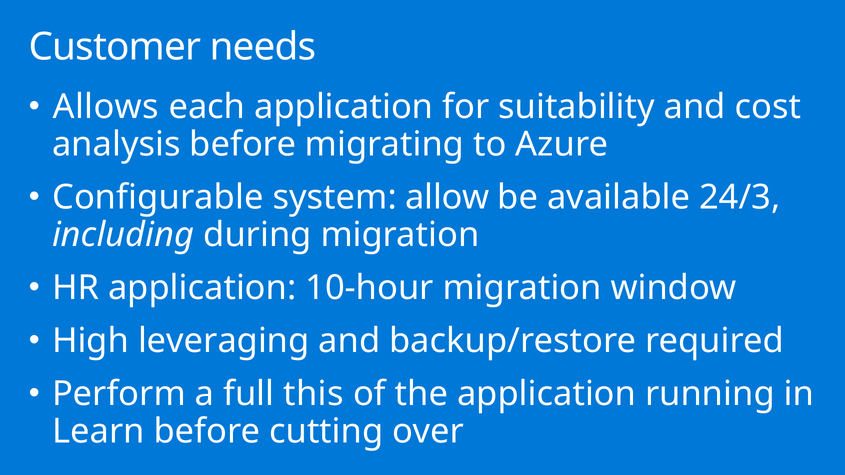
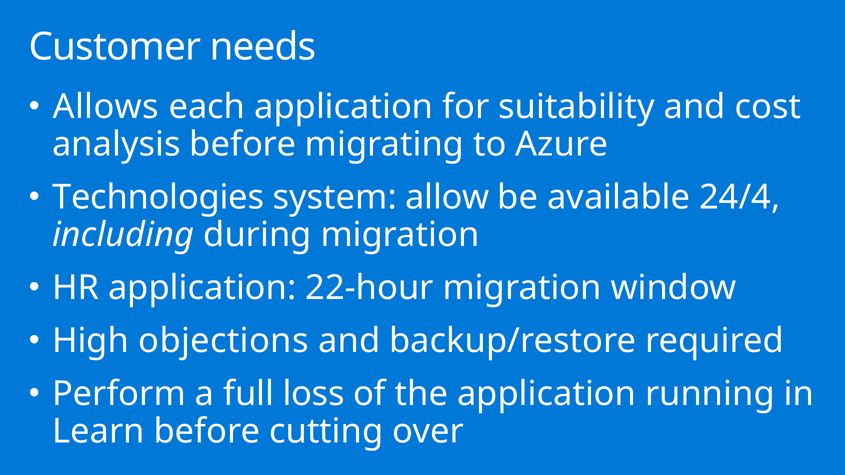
Configurable: Configurable -> Technologies
24/3: 24/3 -> 24/4
10-hour: 10-hour -> 22-hour
leveraging: leveraging -> objections
this: this -> loss
